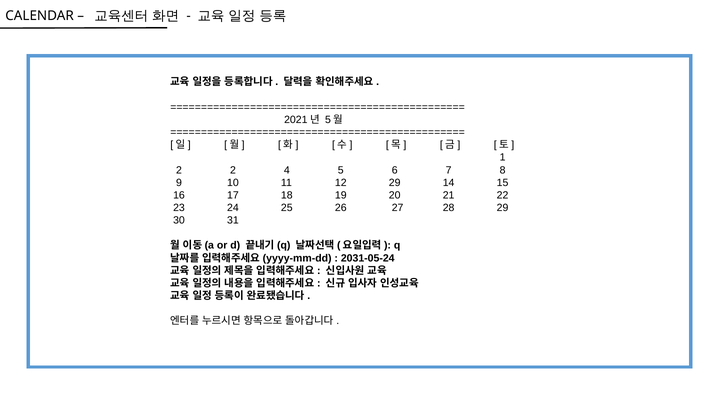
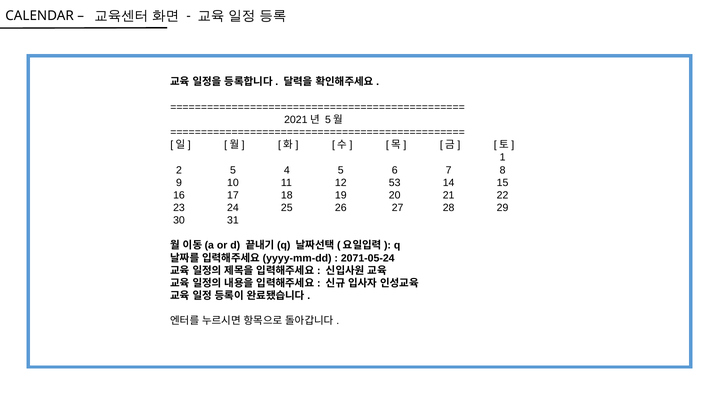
2 2: 2 -> 5
12 29: 29 -> 53
2031-05-24: 2031-05-24 -> 2071-05-24
